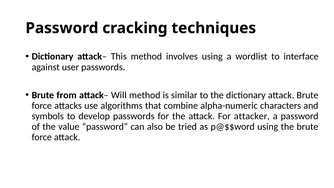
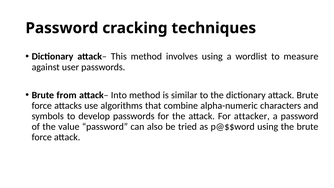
interface: interface -> measure
Will: Will -> Into
